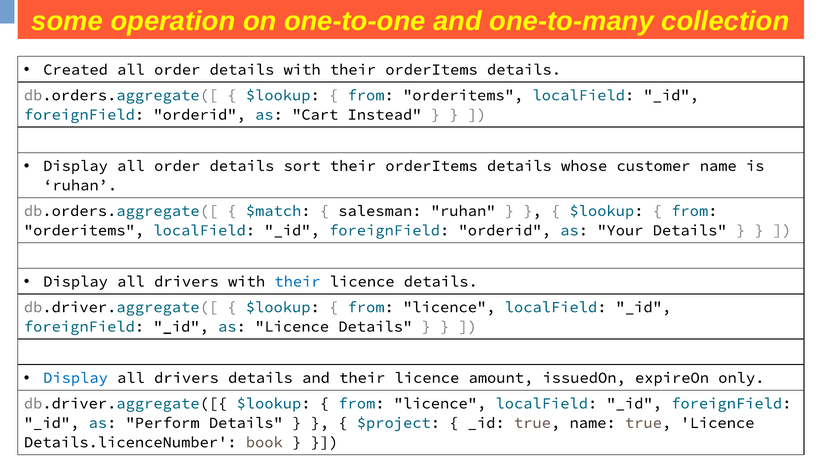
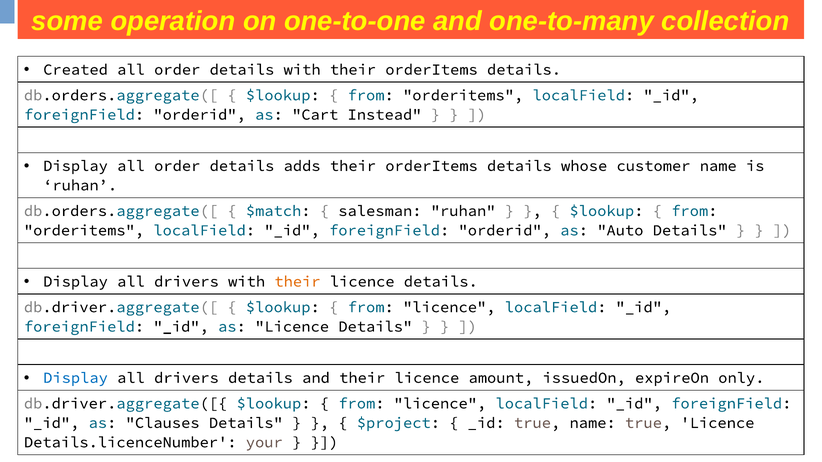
sort: sort -> adds
Your: Your -> Auto
their at (297, 282) colour: blue -> orange
Perform: Perform -> Clauses
book: book -> your
